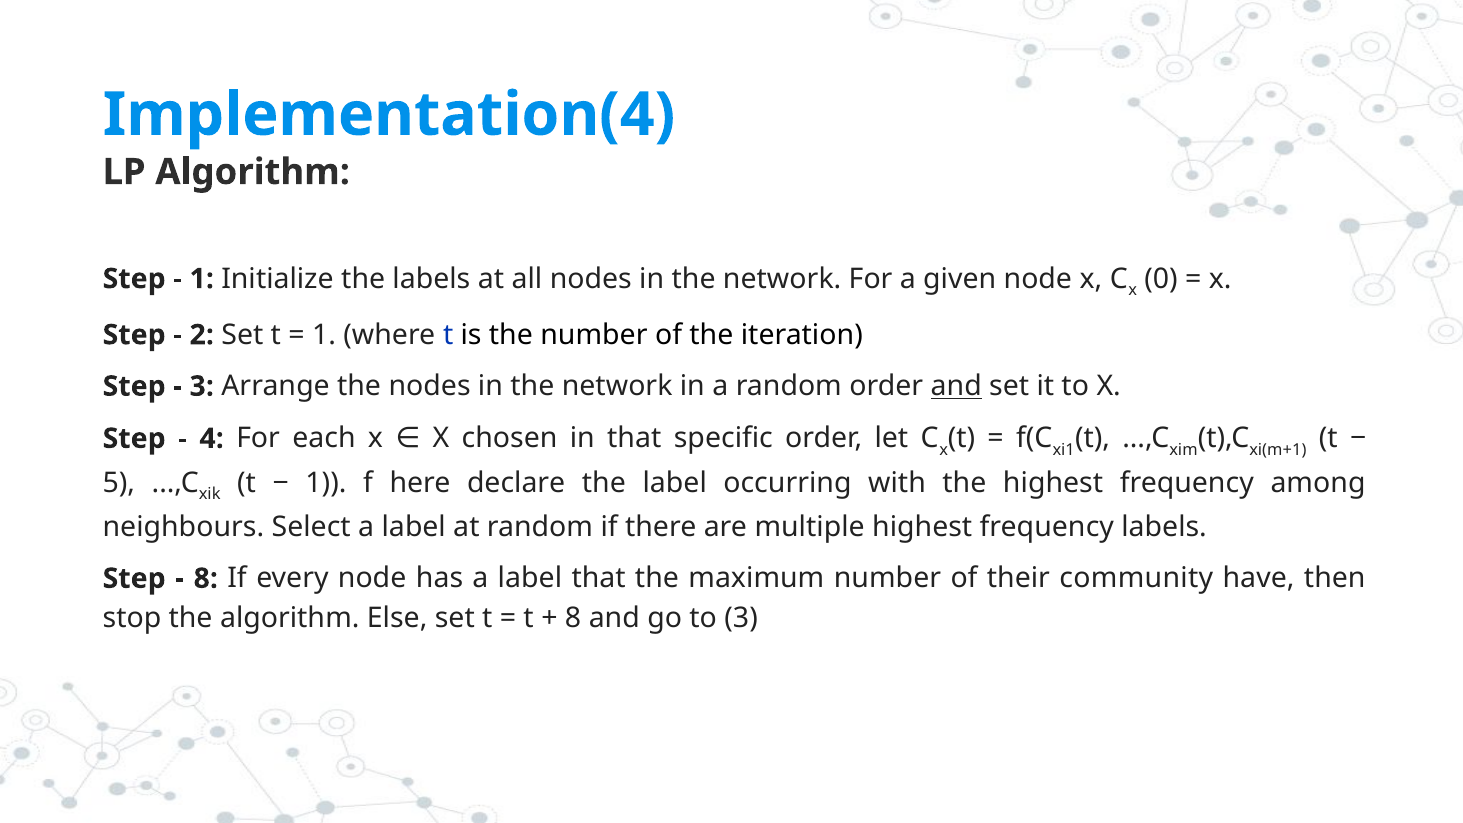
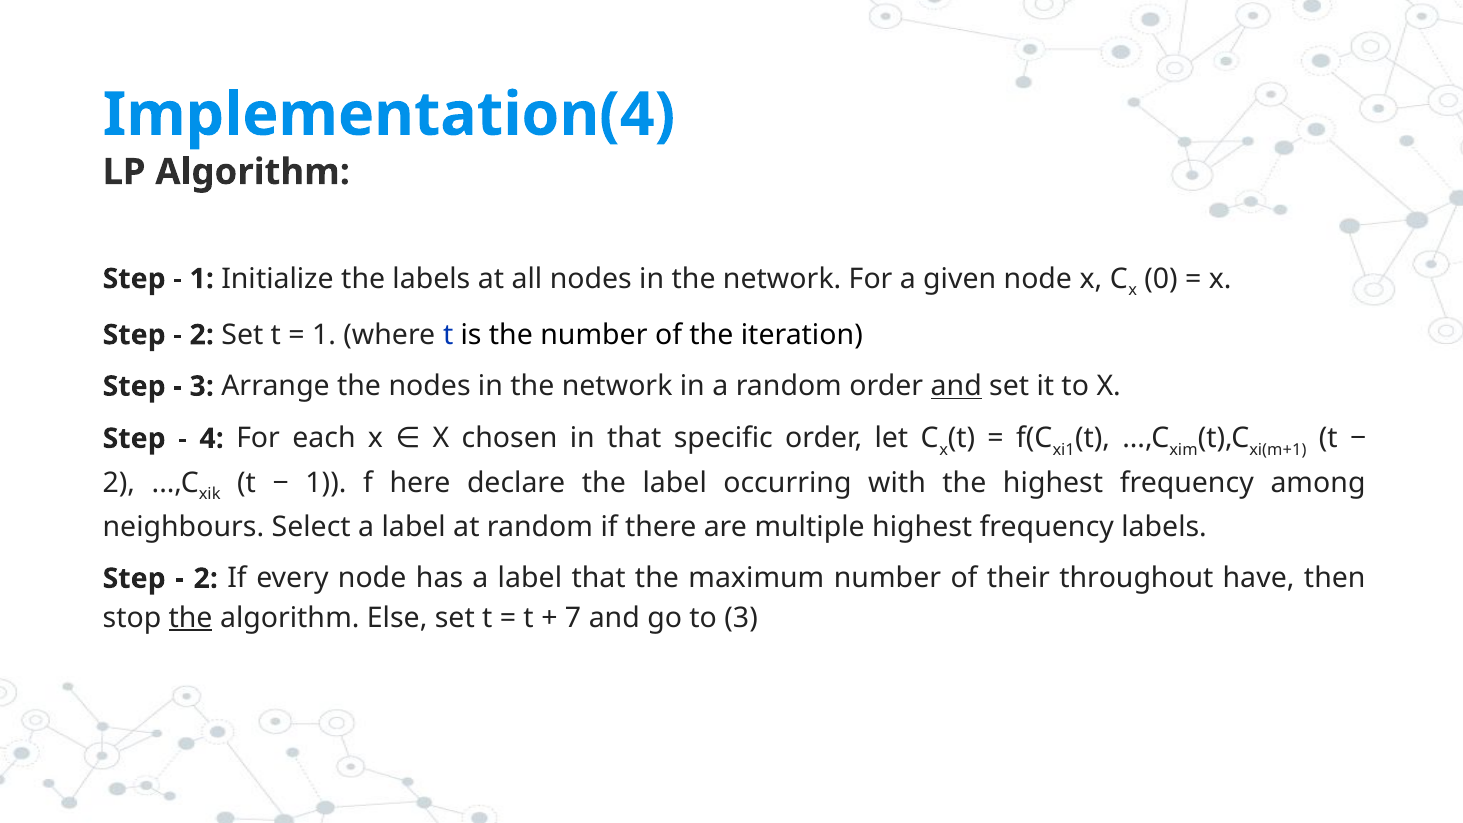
5 at (119, 483): 5 -> 2
8 at (206, 578): 8 -> 2
community: community -> throughout
the at (191, 618) underline: none -> present
8 at (573, 618): 8 -> 7
